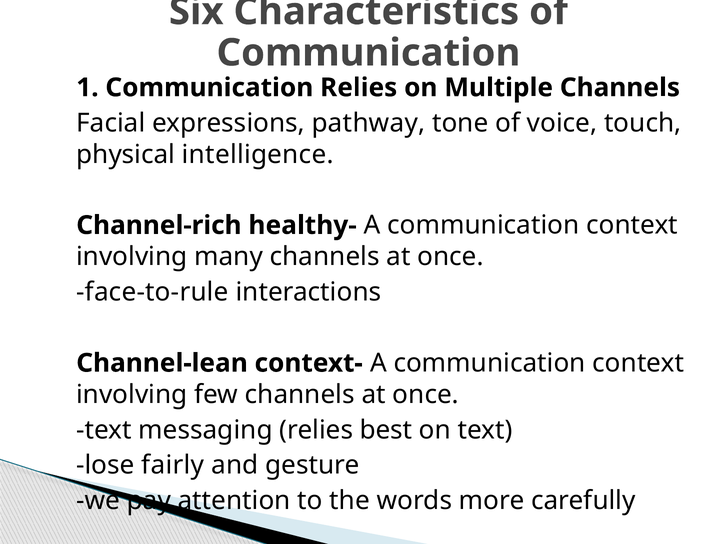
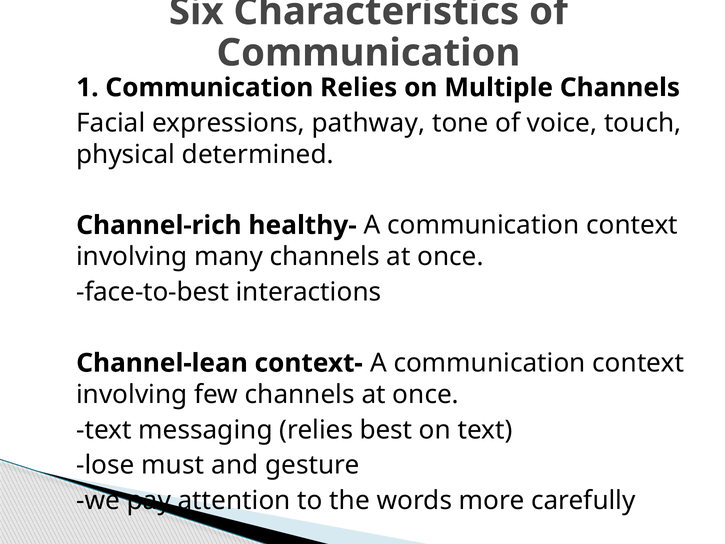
intelligence: intelligence -> determined
face-to-rule: face-to-rule -> face-to-best
fairly: fairly -> must
